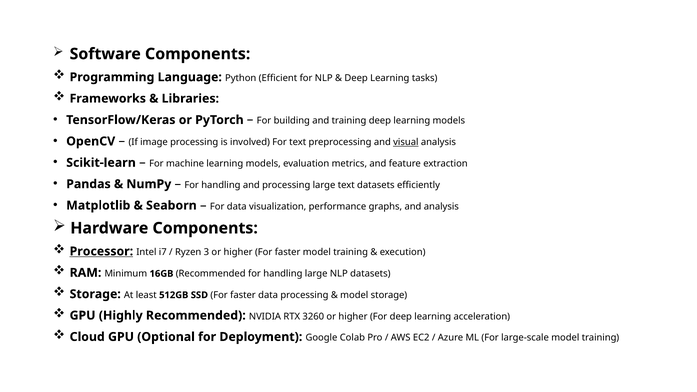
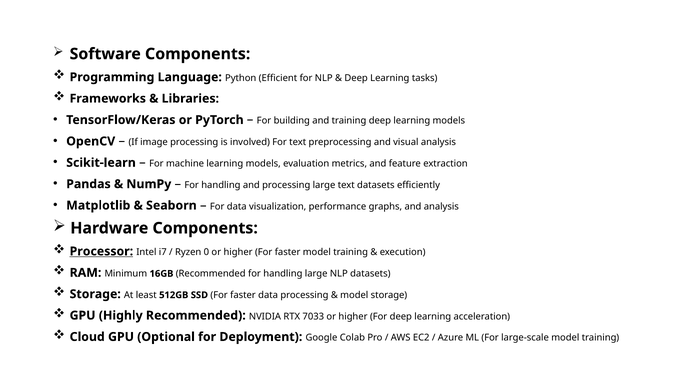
visual underline: present -> none
3: 3 -> 0
3260: 3260 -> 7033
